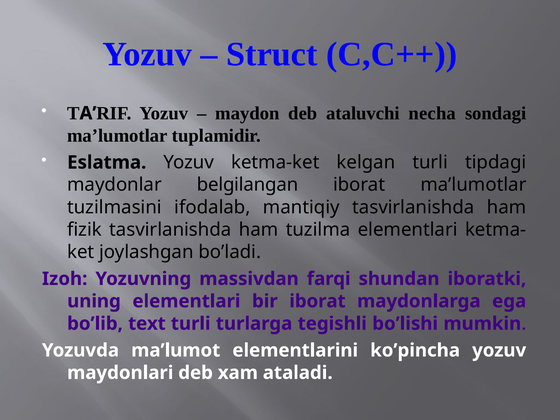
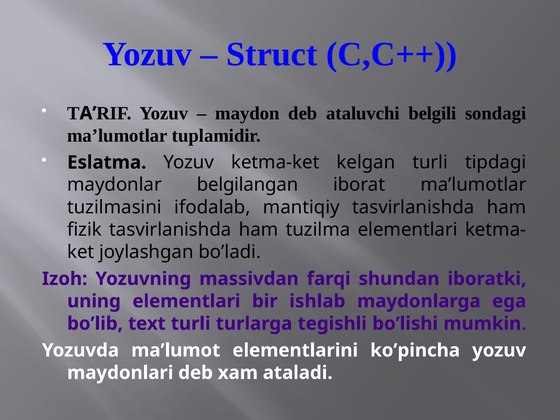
necha: necha -> belgili
bir iborat: iborat -> ishlab
